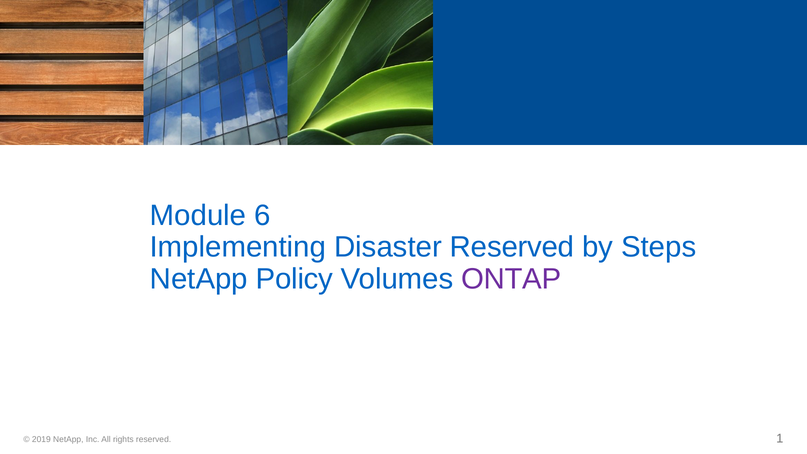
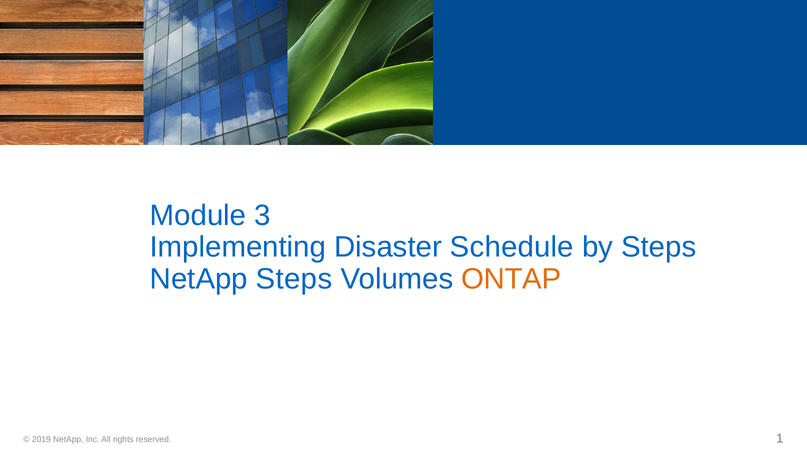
6: 6 -> 3
Disaster Reserved: Reserved -> Schedule
NetApp Policy: Policy -> Steps
ONTAP colour: purple -> orange
